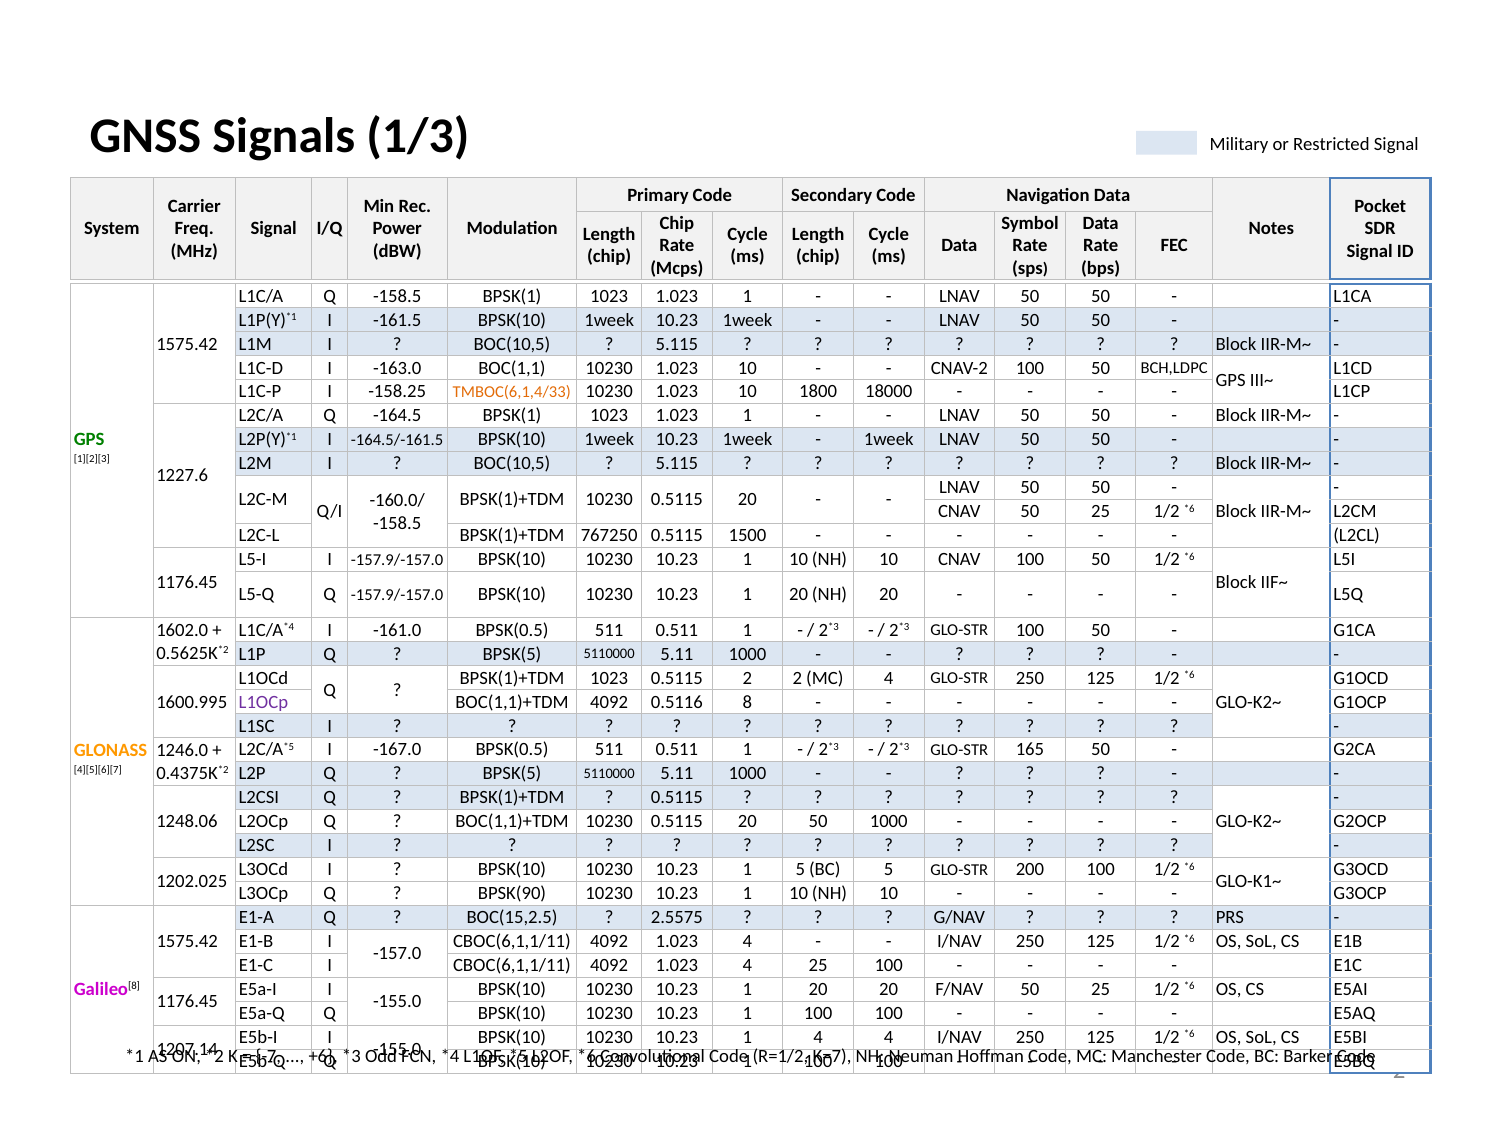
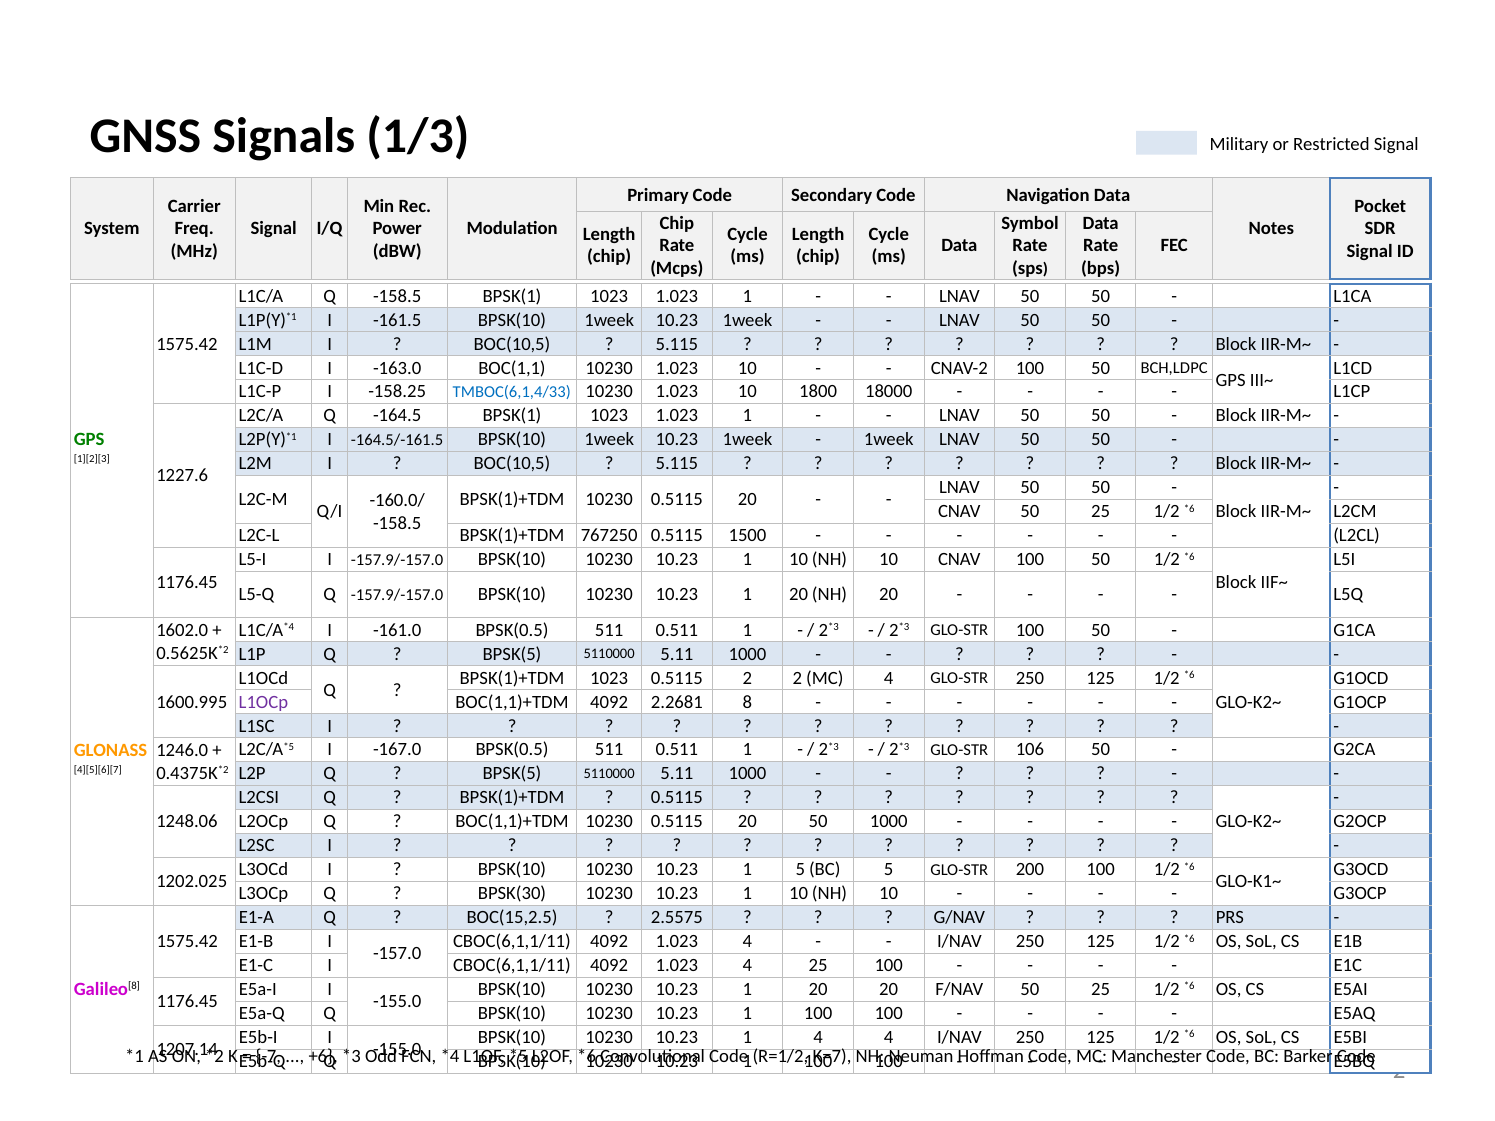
TMBOC(6,1,4/33 colour: orange -> blue
0.5116: 0.5116 -> 2.2681
165: 165 -> 106
BPSK(90: BPSK(90 -> BPSK(30
